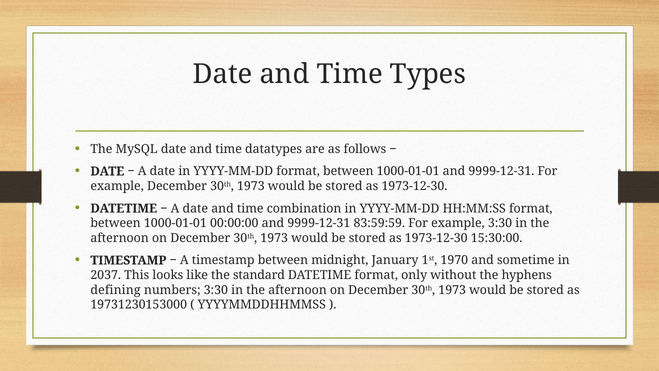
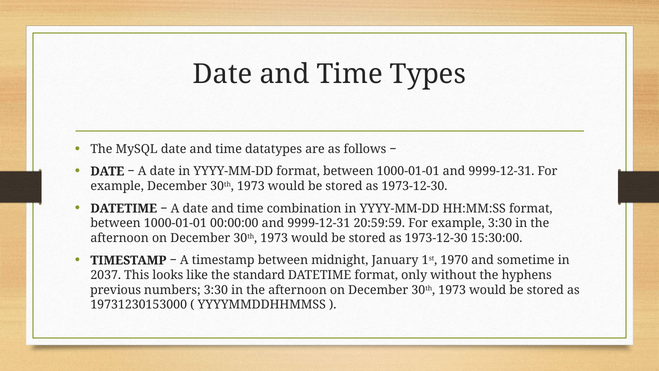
83:59:59: 83:59:59 -> 20:59:59
defining: defining -> previous
